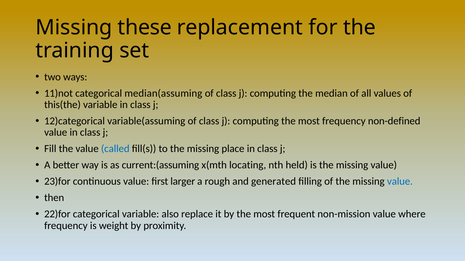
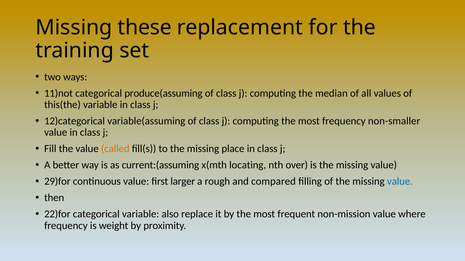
median(assuming: median(assuming -> produce(assuming
non-defined: non-defined -> non-smaller
called colour: blue -> orange
held: held -> over
23)for: 23)for -> 29)for
generated: generated -> compared
